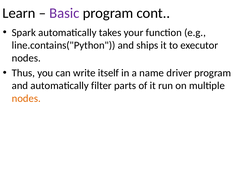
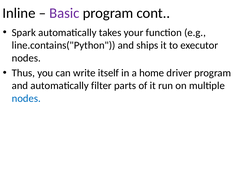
Learn: Learn -> Inline
name: name -> home
nodes at (26, 99) colour: orange -> blue
